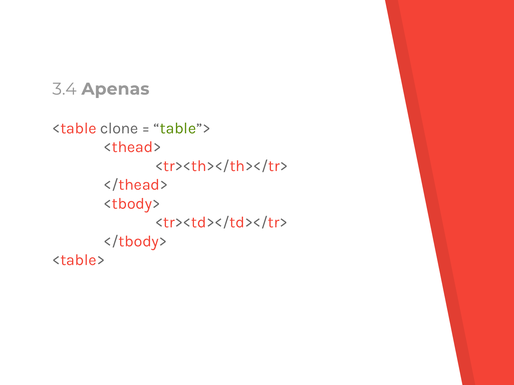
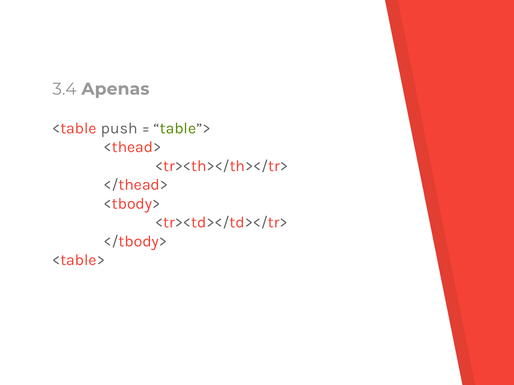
clone: clone -> push
